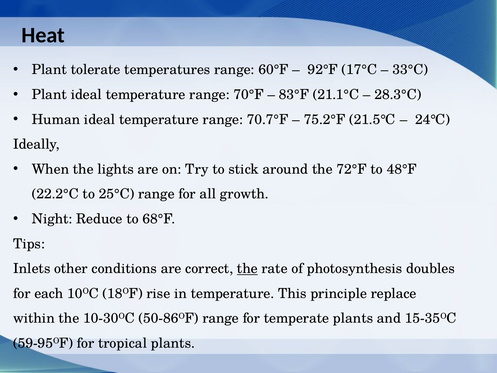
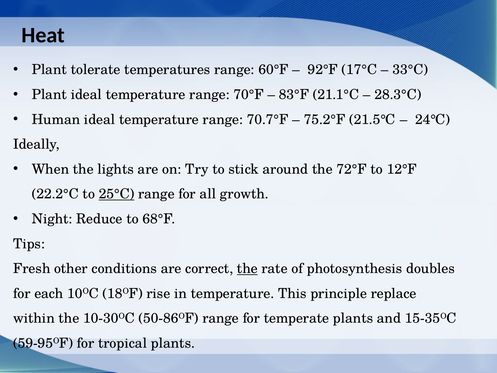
48°F: 48°F -> 12°F
25°C underline: none -> present
Inlets: Inlets -> Fresh
